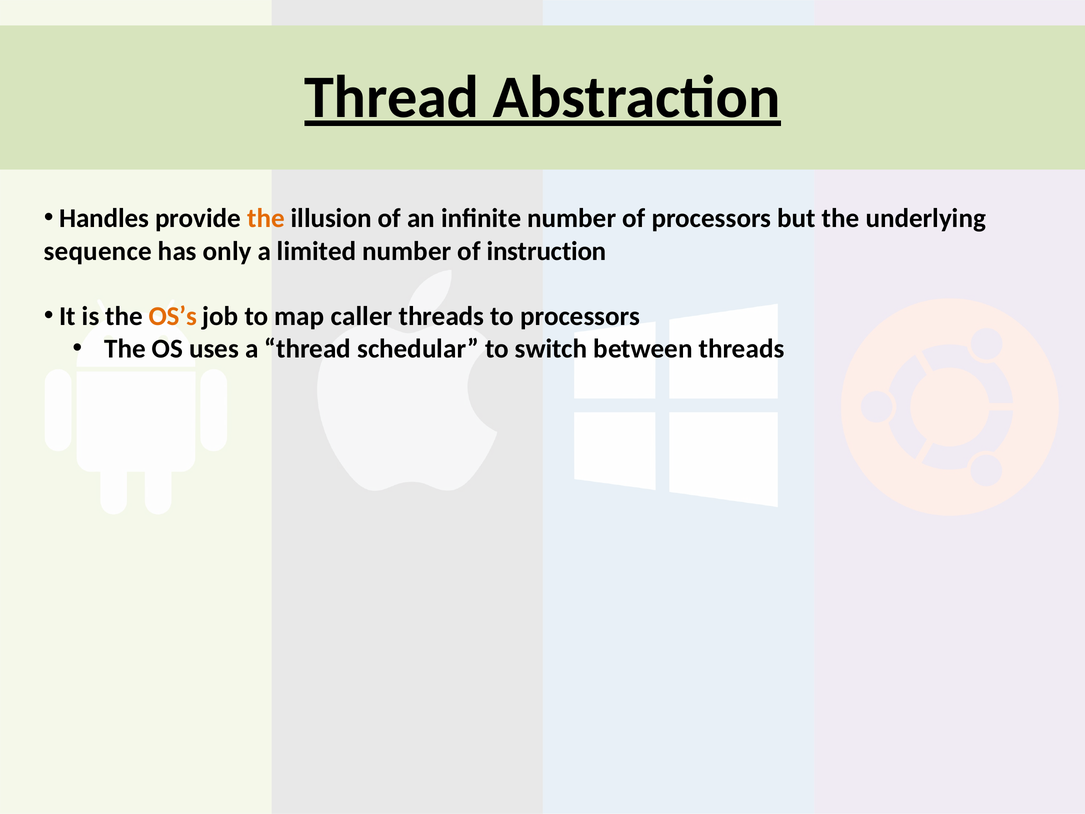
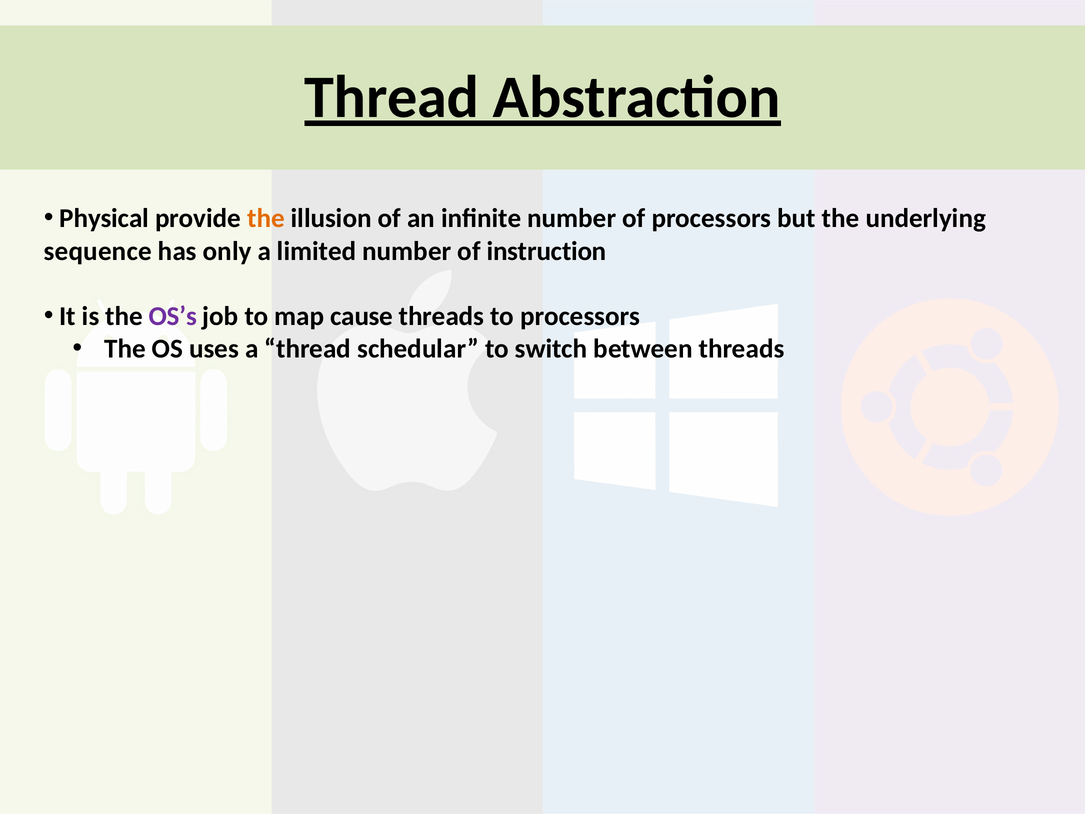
Handles: Handles -> Physical
OS’s colour: orange -> purple
caller: caller -> cause
